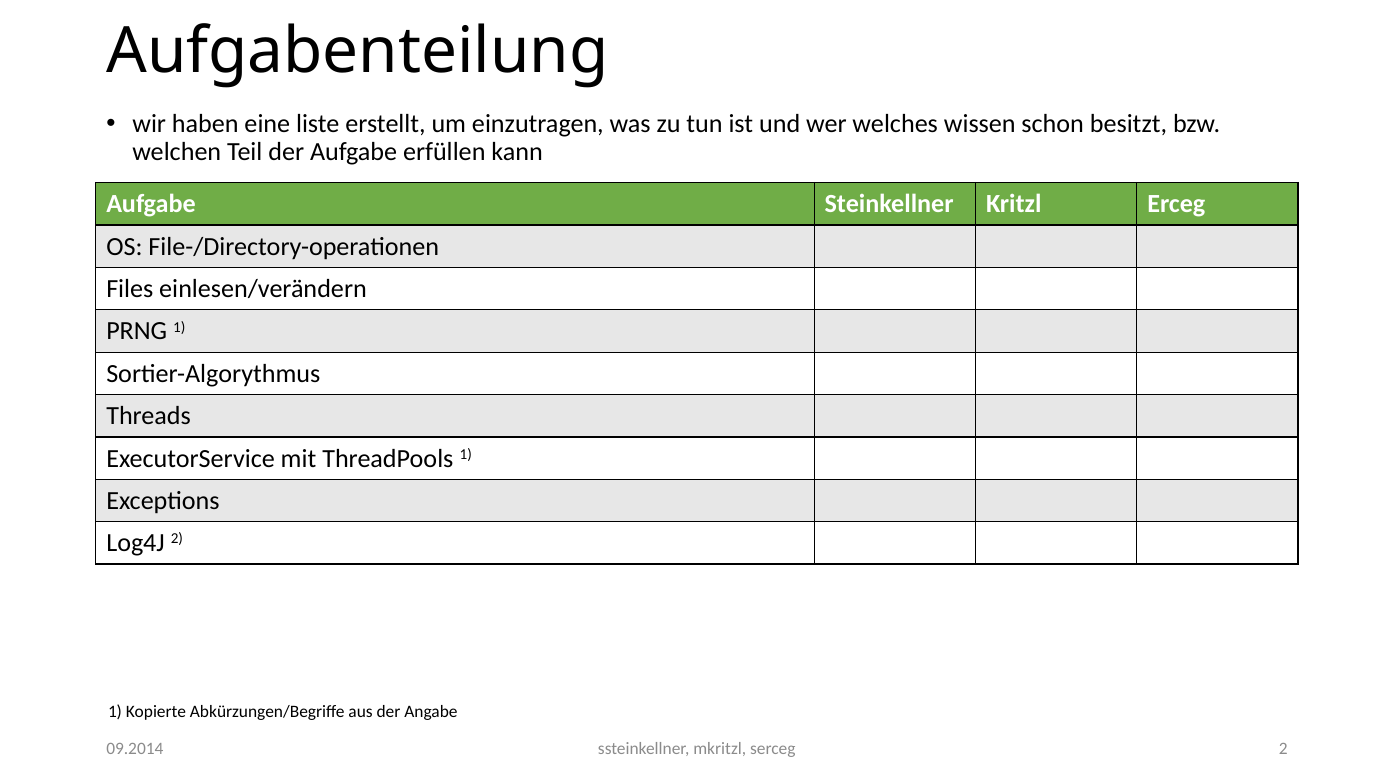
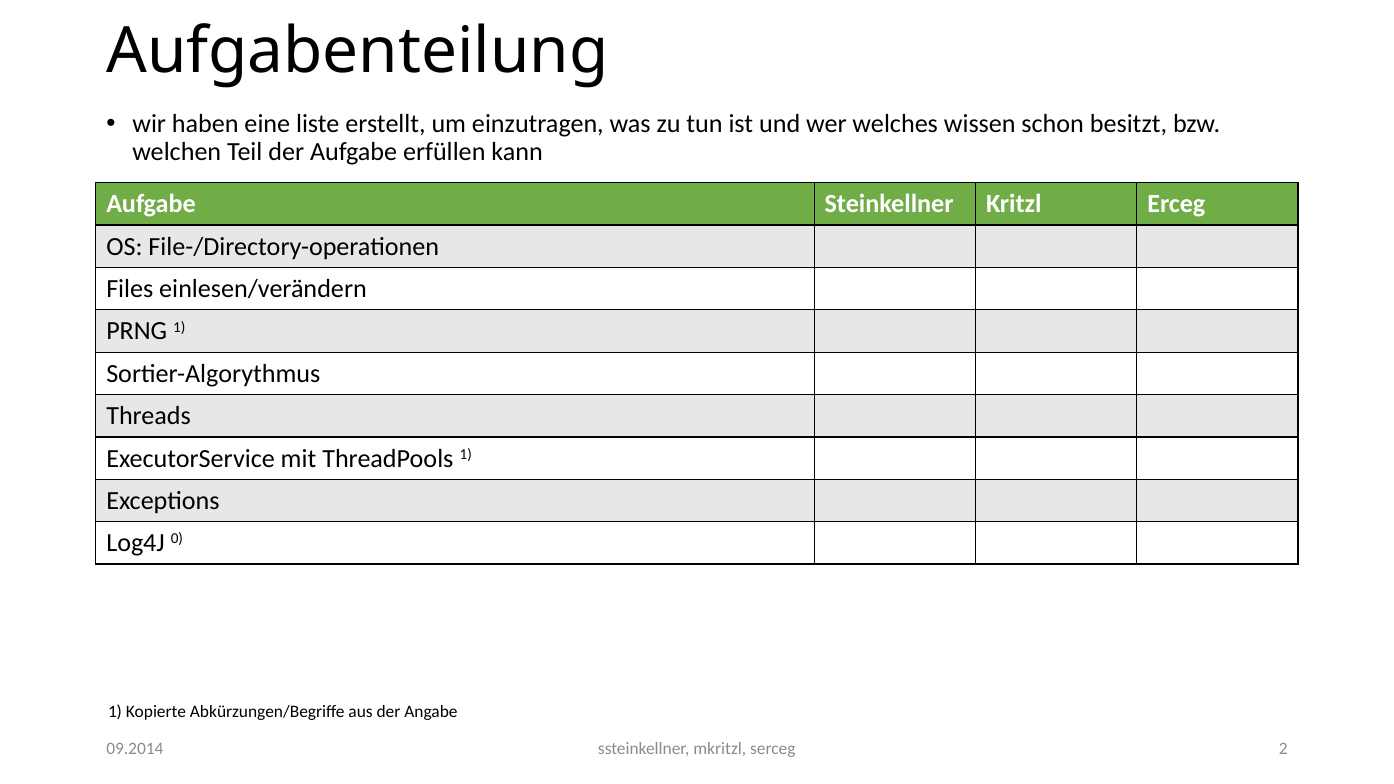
Log4J 2: 2 -> 0
